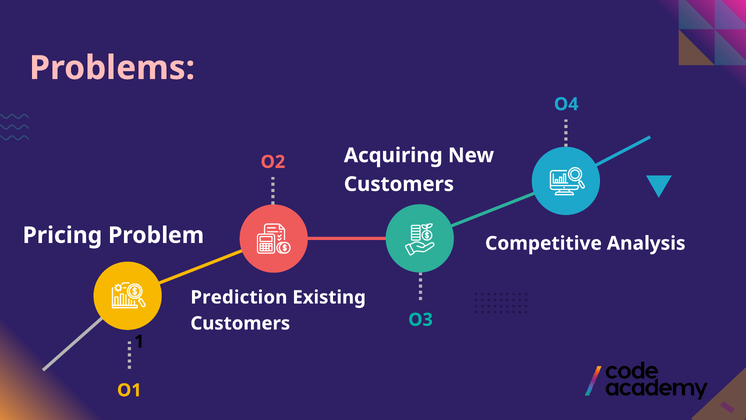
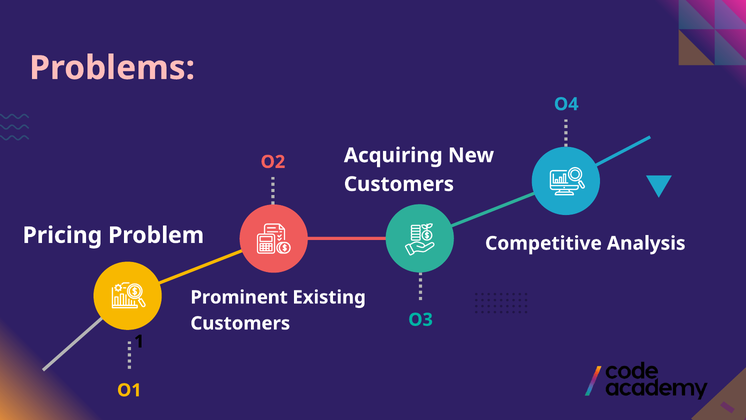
Prediction: Prediction -> Prominent
